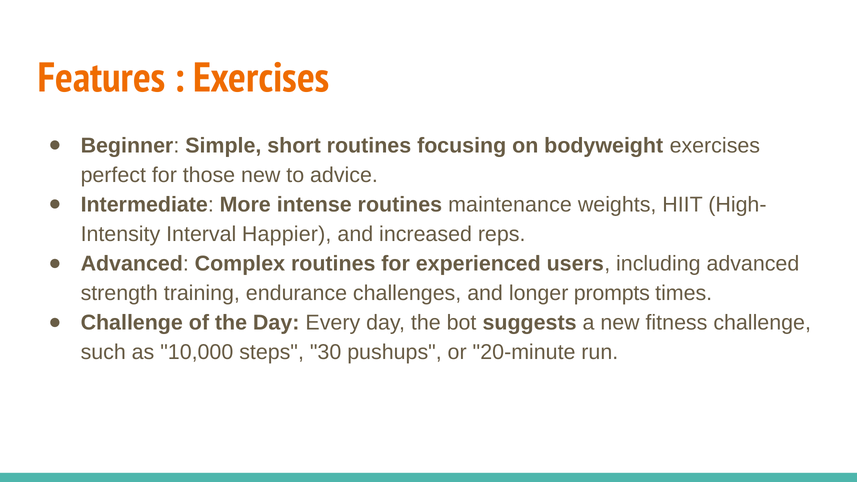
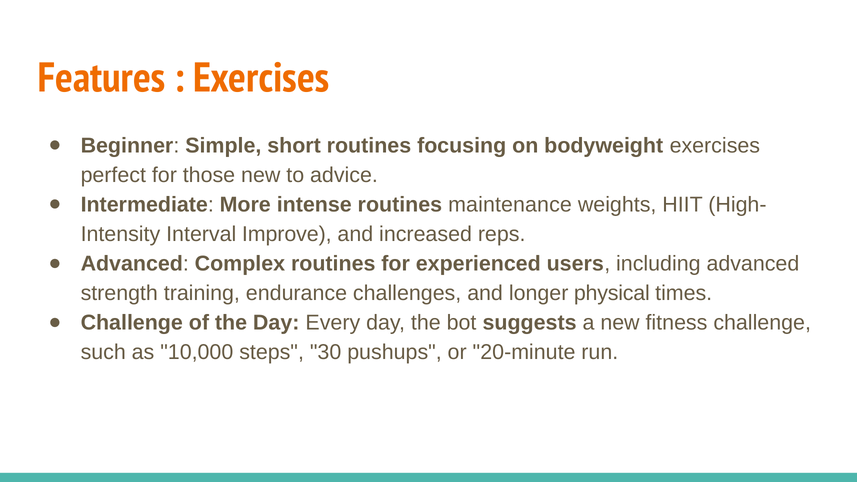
Happier: Happier -> Improve
prompts: prompts -> physical
